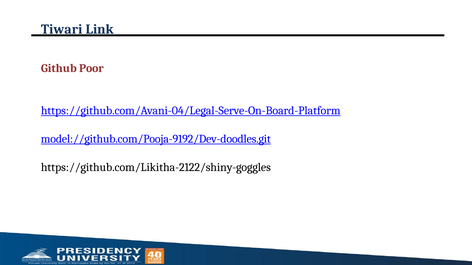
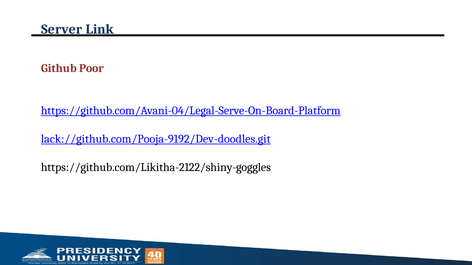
Tiwari: Tiwari -> Server
model://github.com/Pooja-9192/Dev-doodles.git: model://github.com/Pooja-9192/Dev-doodles.git -> lack://github.com/Pooja-9192/Dev-doodles.git
